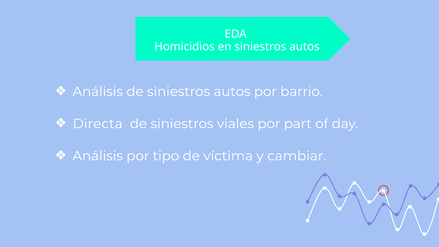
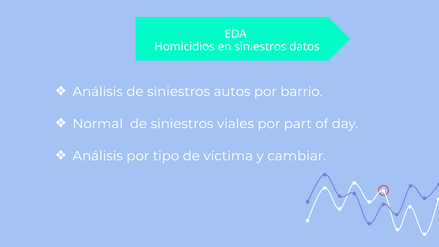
en siniestros autos: autos -> datos
Directa: Directa -> Normal
